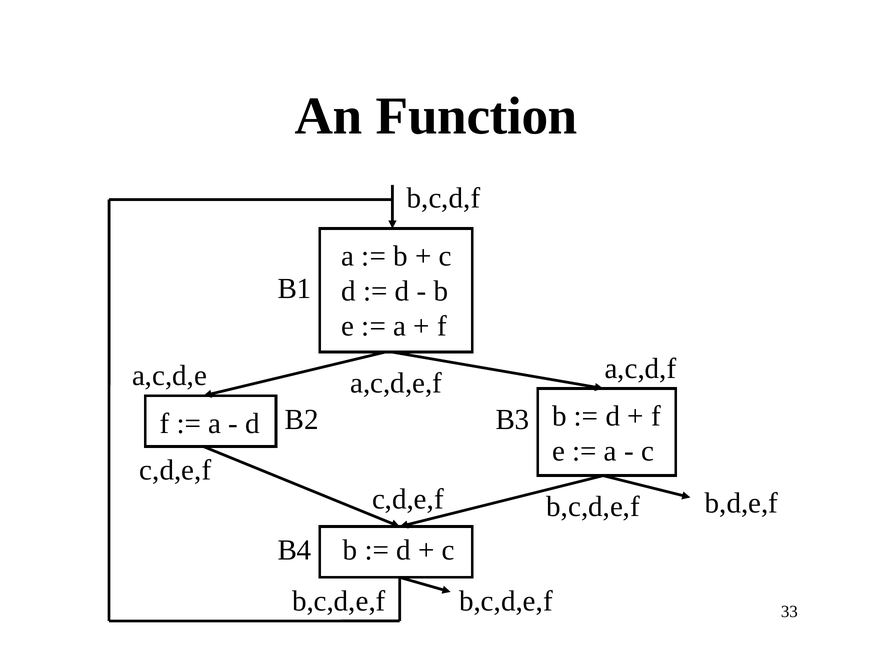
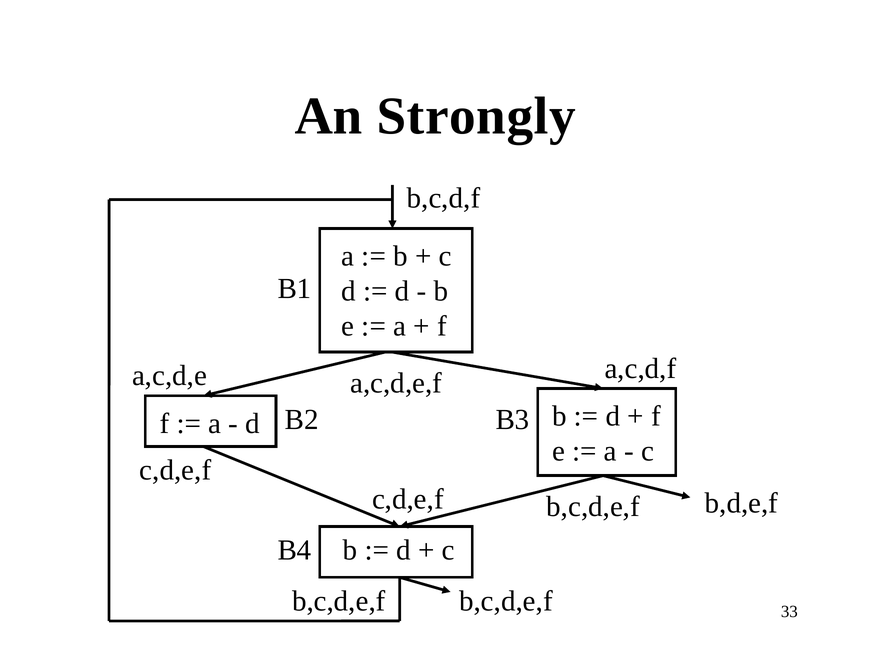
Function: Function -> Strongly
